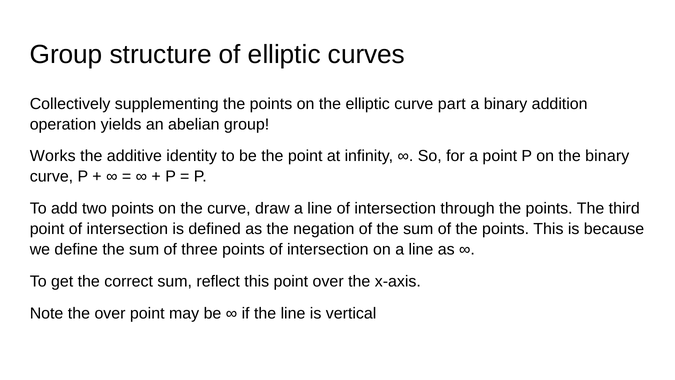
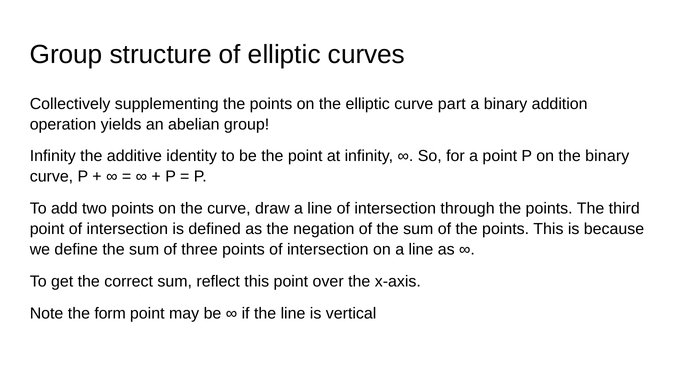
Works at (53, 156): Works -> Infinity
the over: over -> form
